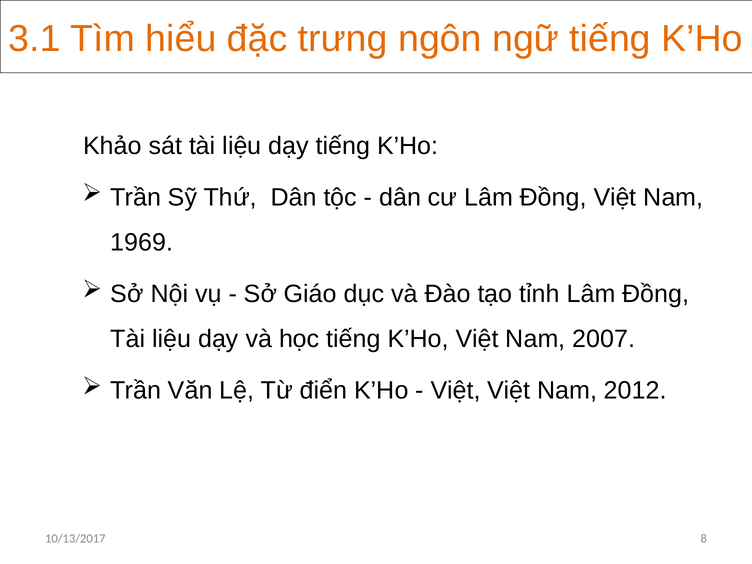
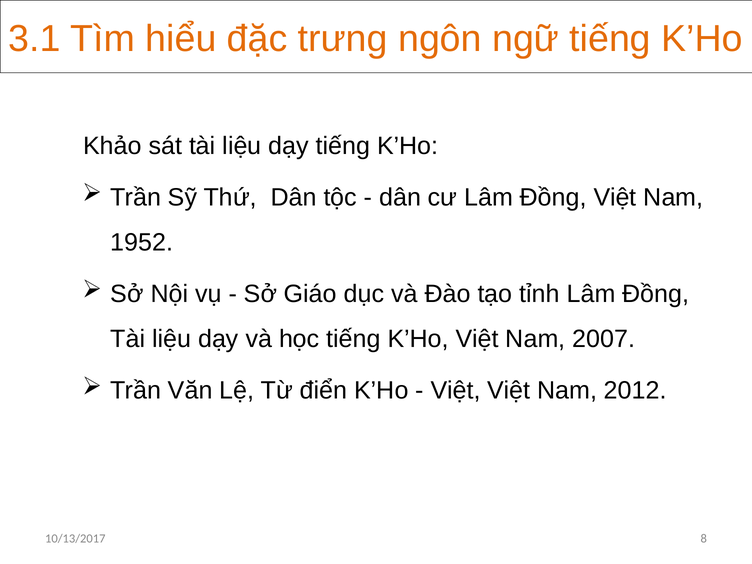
1969: 1969 -> 1952
